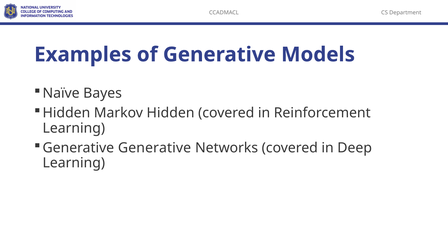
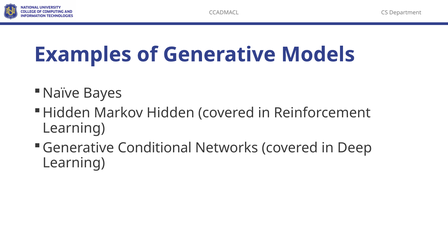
Generative Generative: Generative -> Conditional
